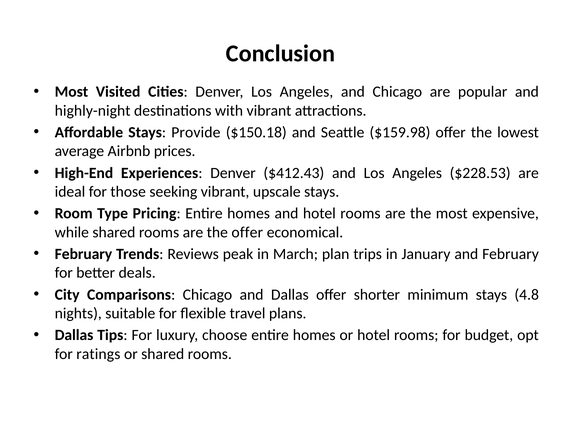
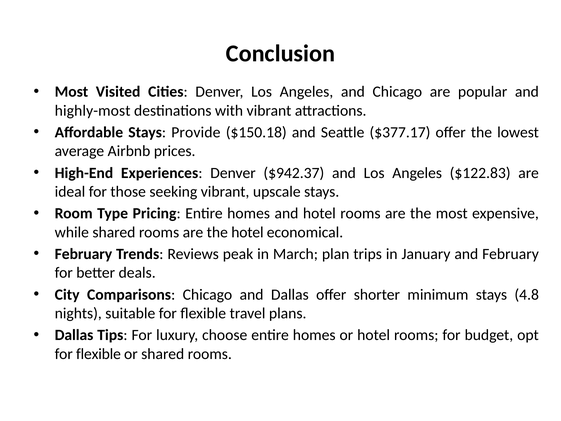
highly-night: highly-night -> highly-most
$159.98: $159.98 -> $377.17
$412.43: $412.43 -> $942.37
$228.53: $228.53 -> $122.83
the offer: offer -> hotel
ratings at (98, 354): ratings -> flexible
